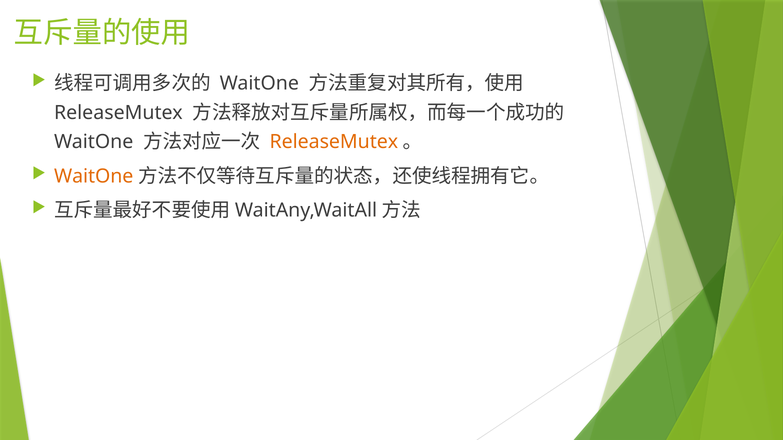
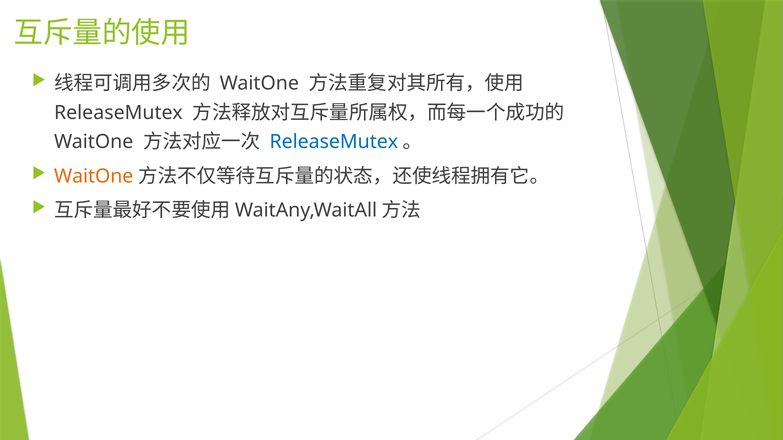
ReleaseMutex at (334, 142) colour: orange -> blue
